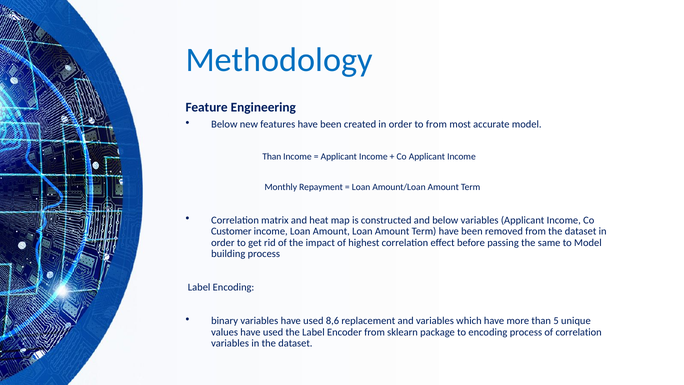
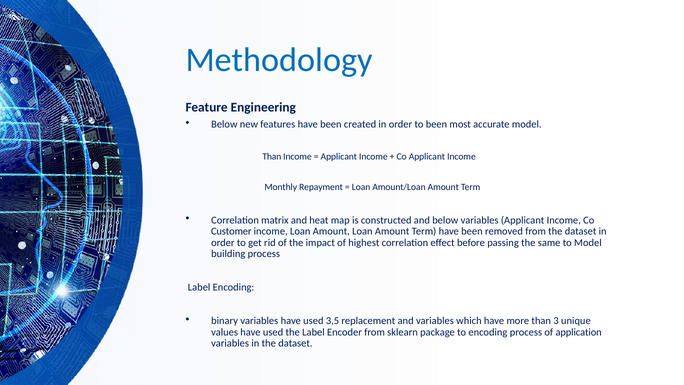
to from: from -> been
8,6: 8,6 -> 3,5
5: 5 -> 3
of correlation: correlation -> application
